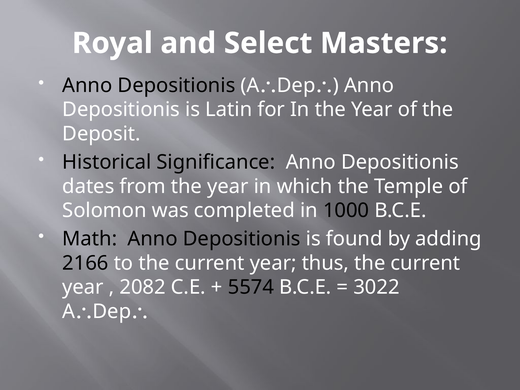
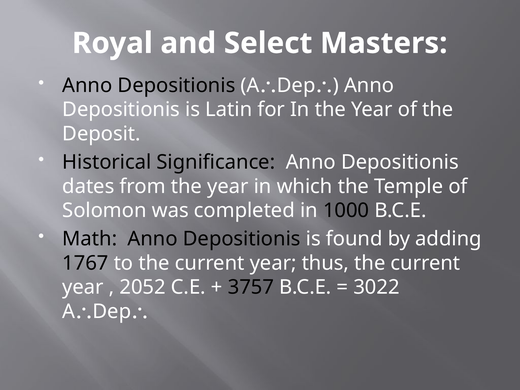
2166: 2166 -> 1767
2082: 2082 -> 2052
5574: 5574 -> 3757
